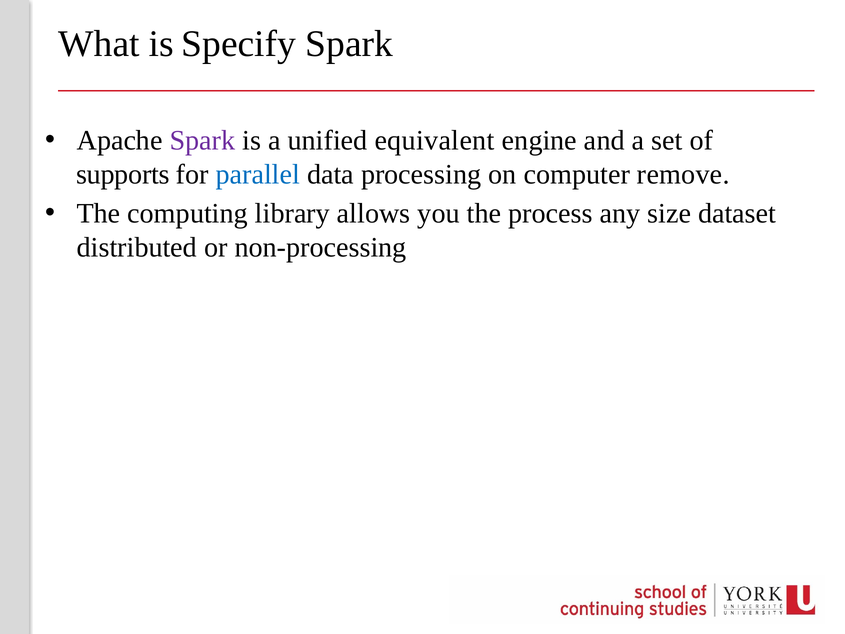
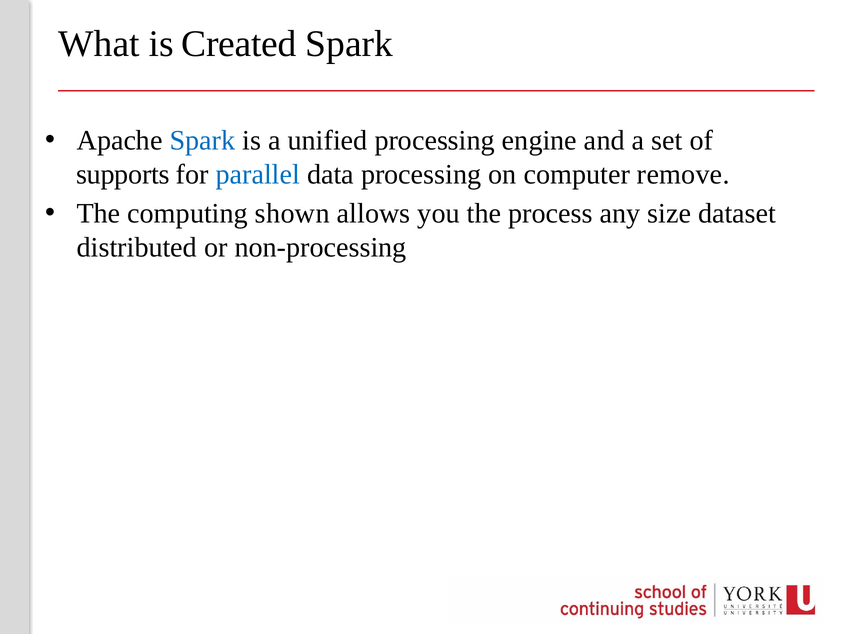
Specify: Specify -> Created
Spark at (202, 140) colour: purple -> blue
unified equivalent: equivalent -> processing
library: library -> shown
